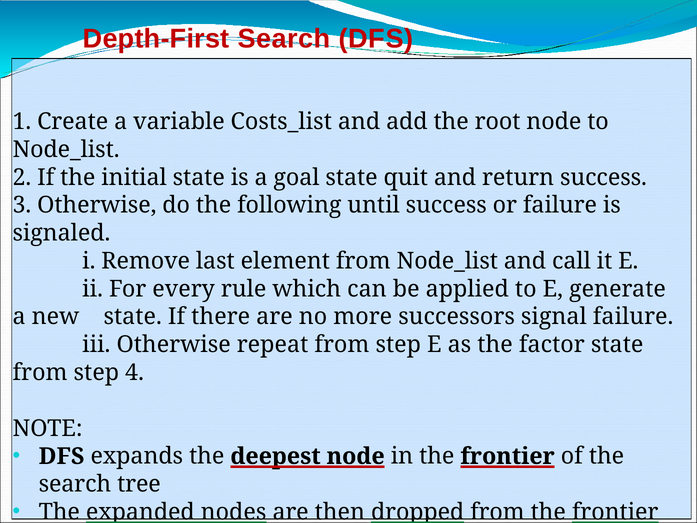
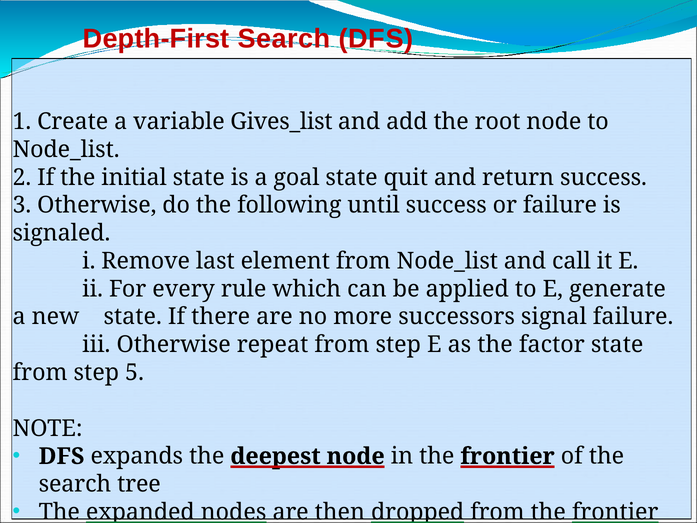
Costs_list: Costs_list -> Gives_list
4: 4 -> 5
